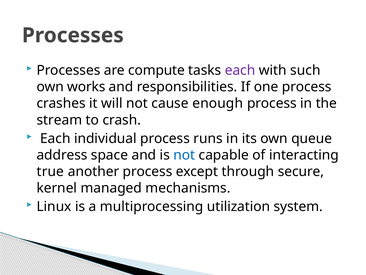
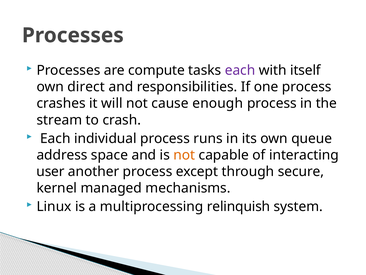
such: such -> itself
works: works -> direct
not at (184, 155) colour: blue -> orange
true: true -> user
utilization: utilization -> relinquish
